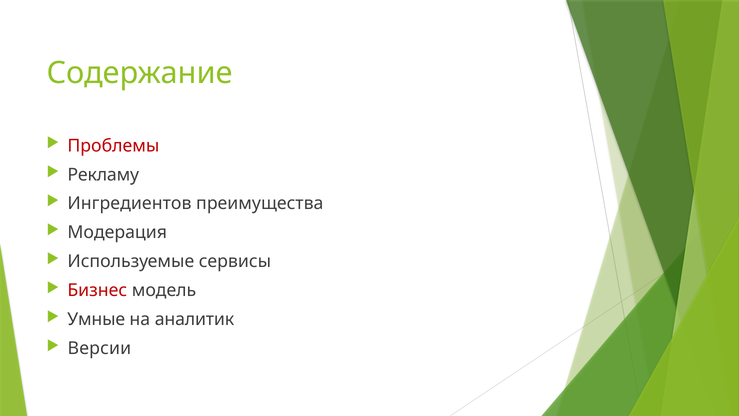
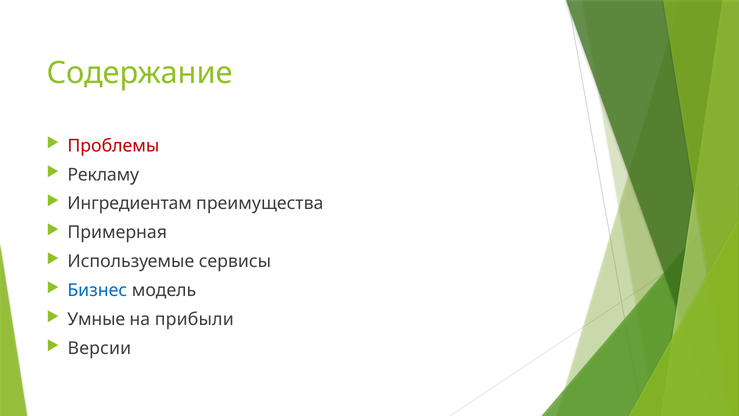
Ингредиентов: Ингредиентов -> Ингредиентам
Модерация: Модерация -> Примерная
Бизнес colour: red -> blue
аналитик: аналитик -> прибыли
